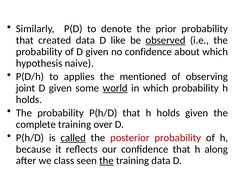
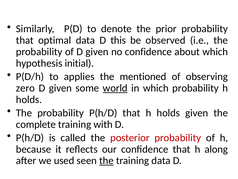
created: created -> optimal
like: like -> this
observed underline: present -> none
naive: naive -> initial
joint: joint -> zero
over: over -> with
called underline: present -> none
class: class -> used
